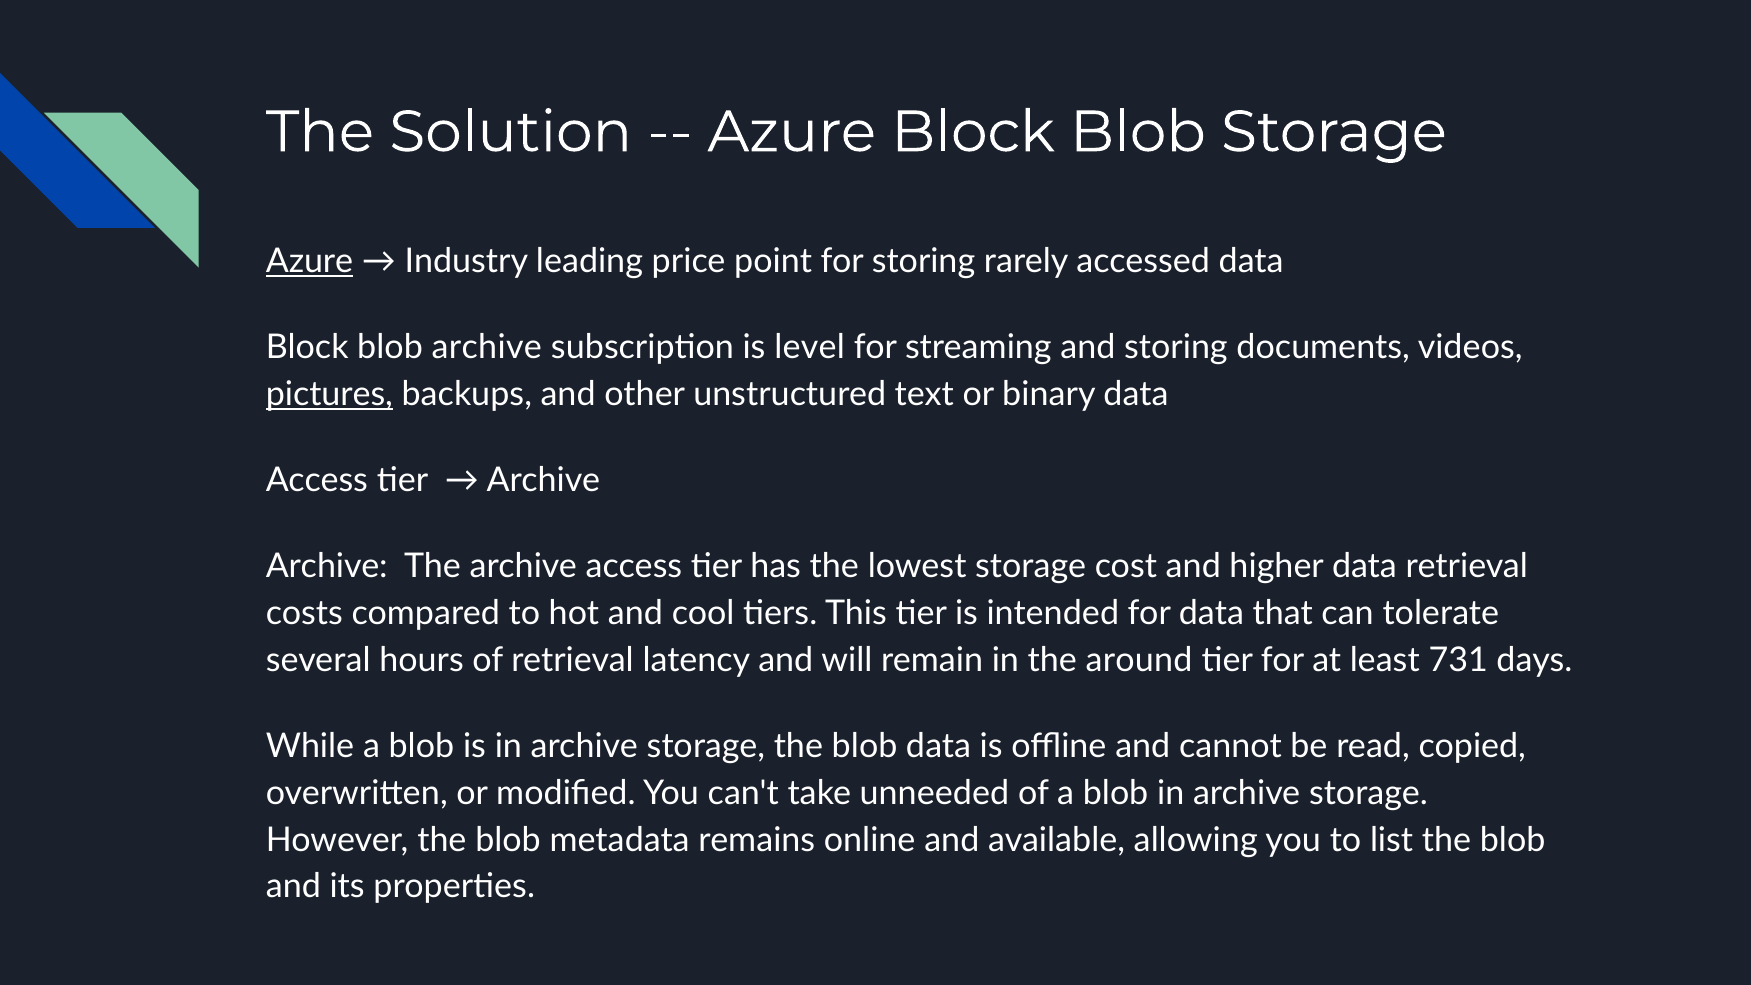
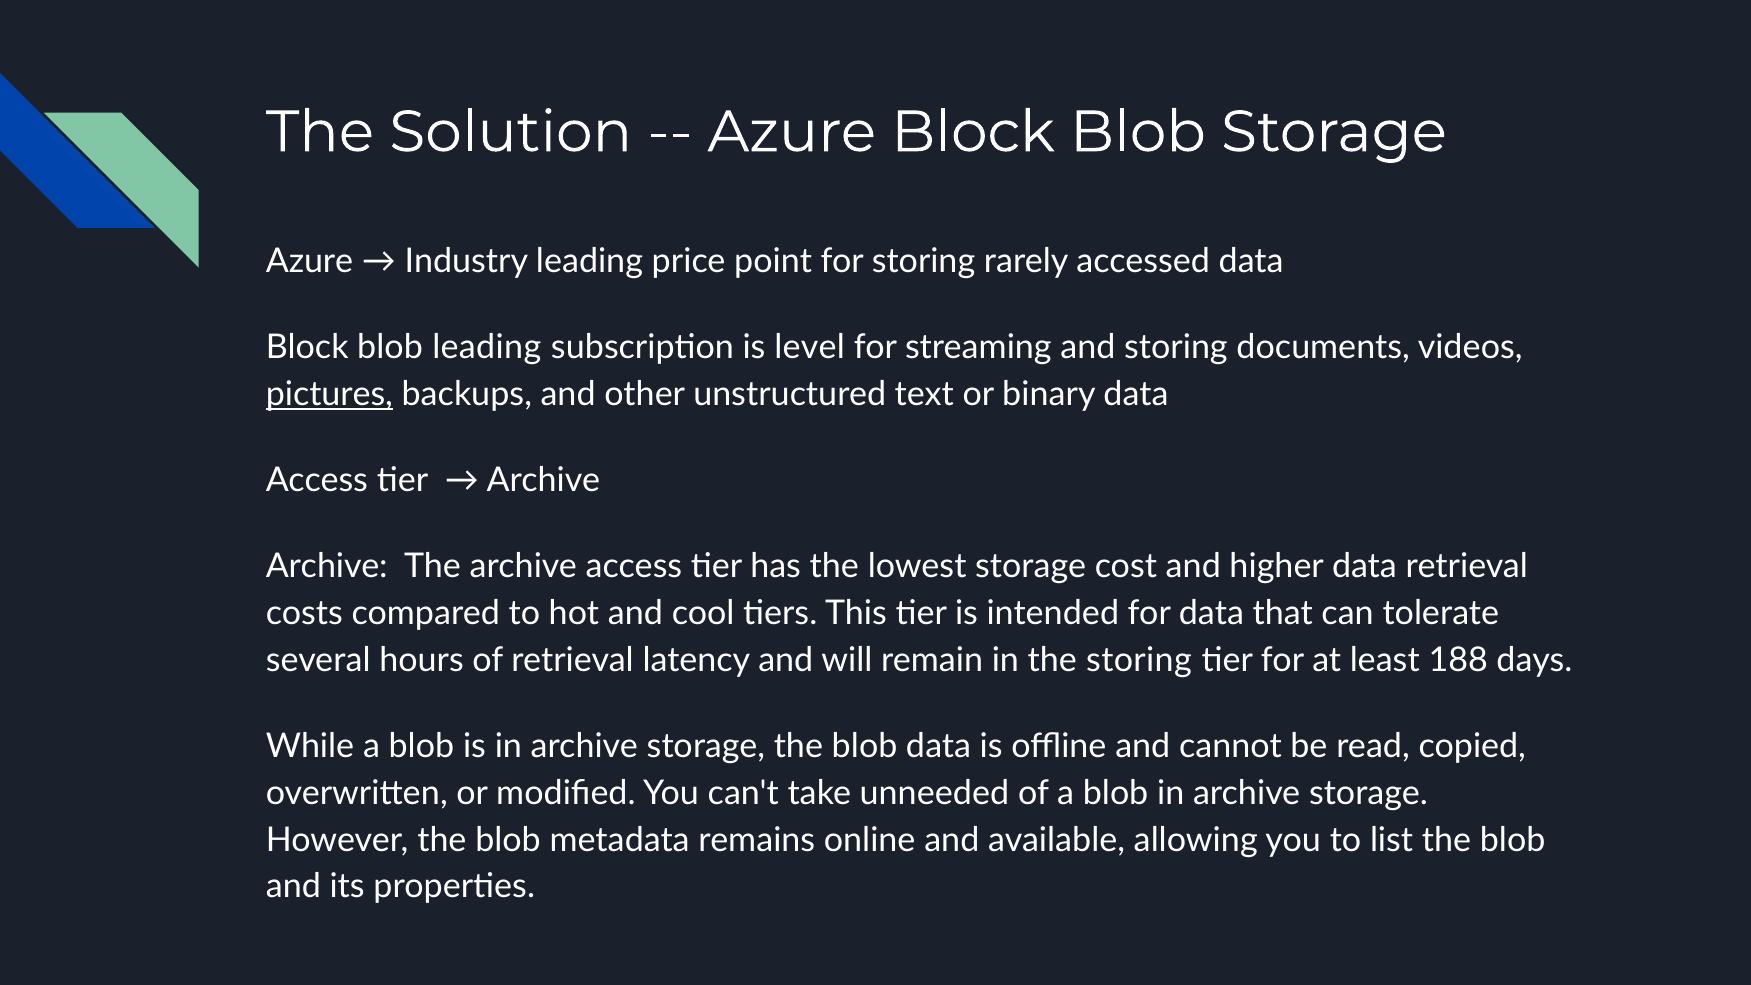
Azure at (310, 262) underline: present -> none
blob archive: archive -> leading
the around: around -> storing
731: 731 -> 188
